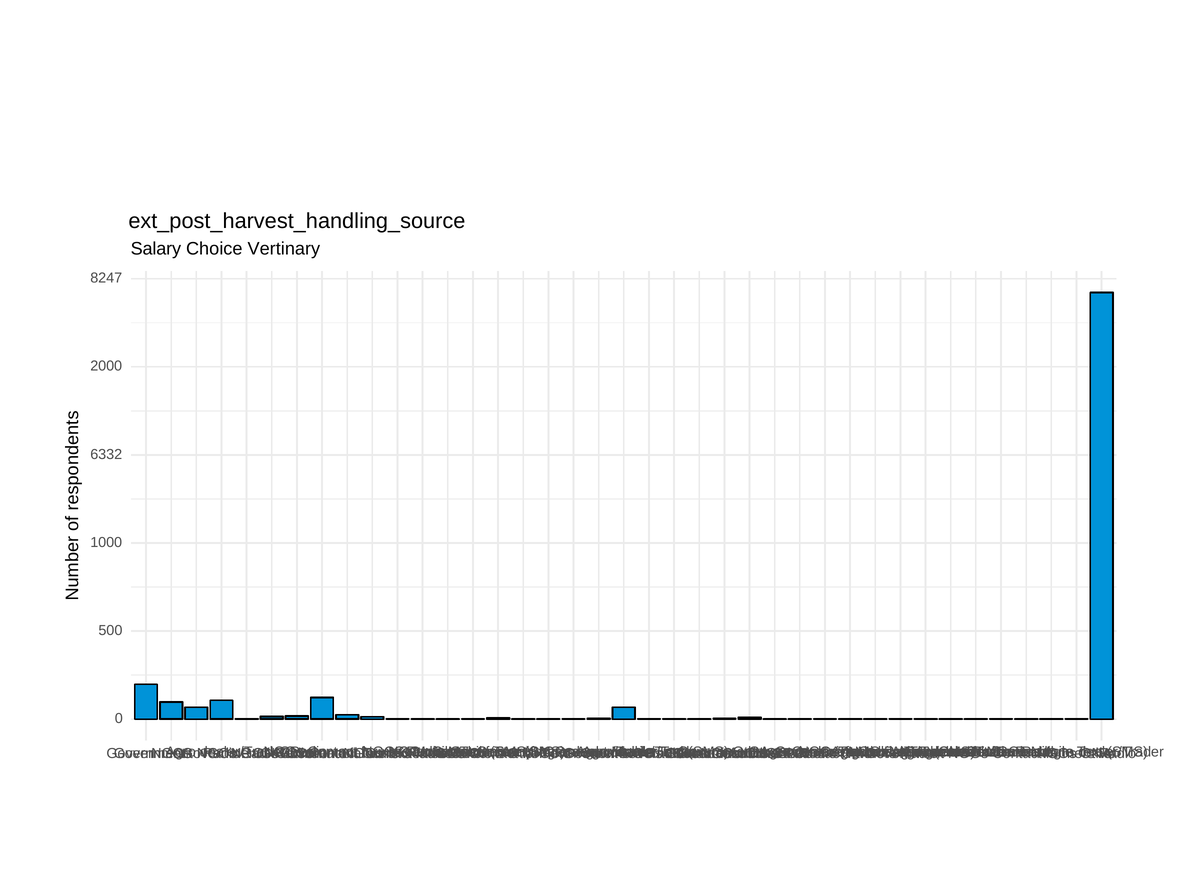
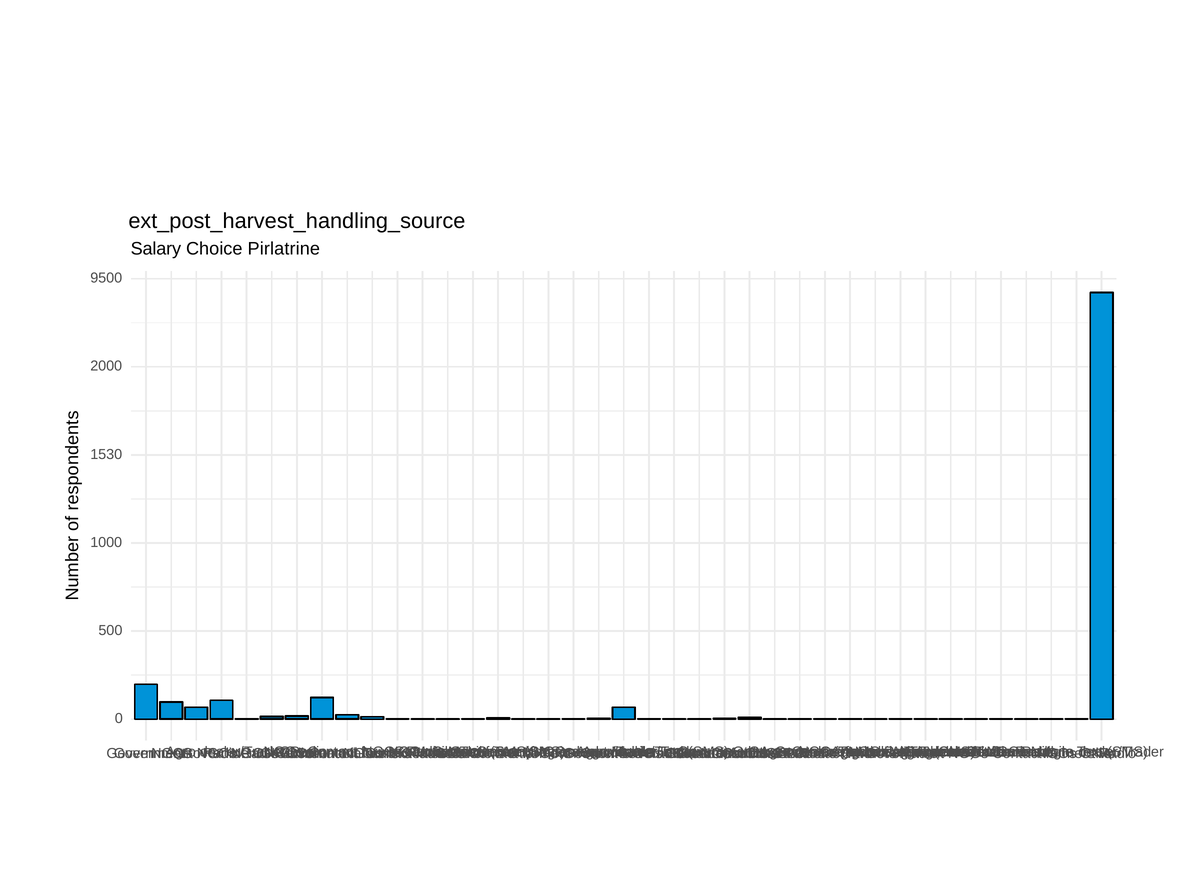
Vertinary: Vertinary -> Pirlatrine
8247: 8247 -> 9500
6332: 6332 -> 1530
